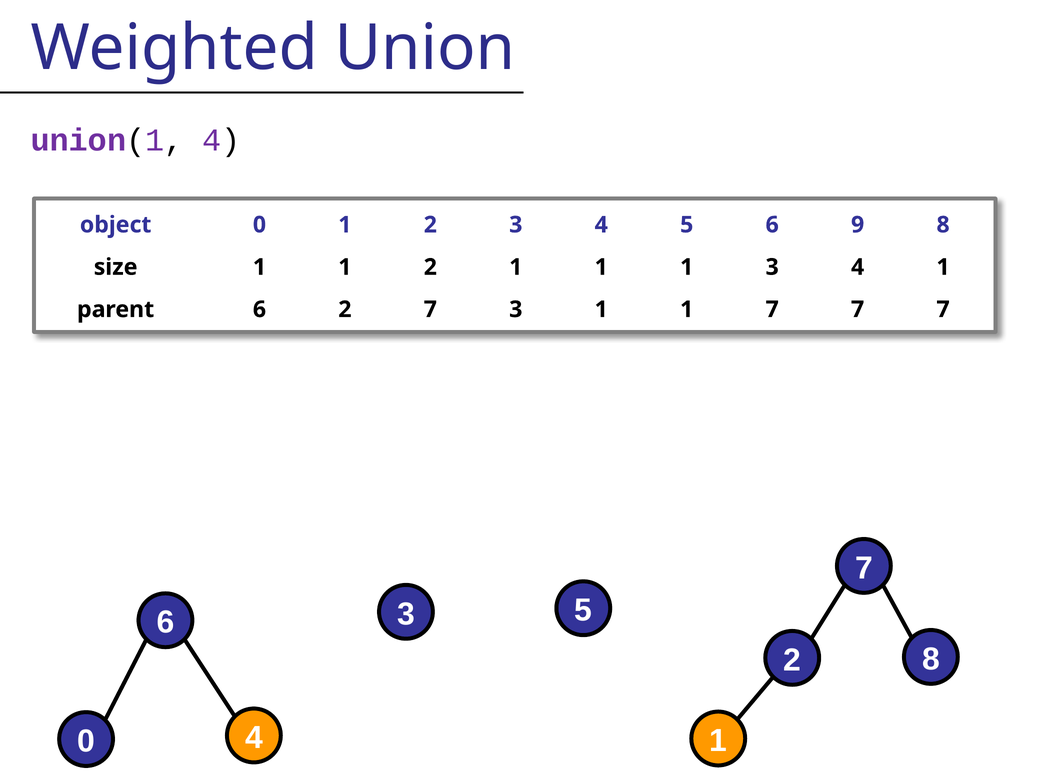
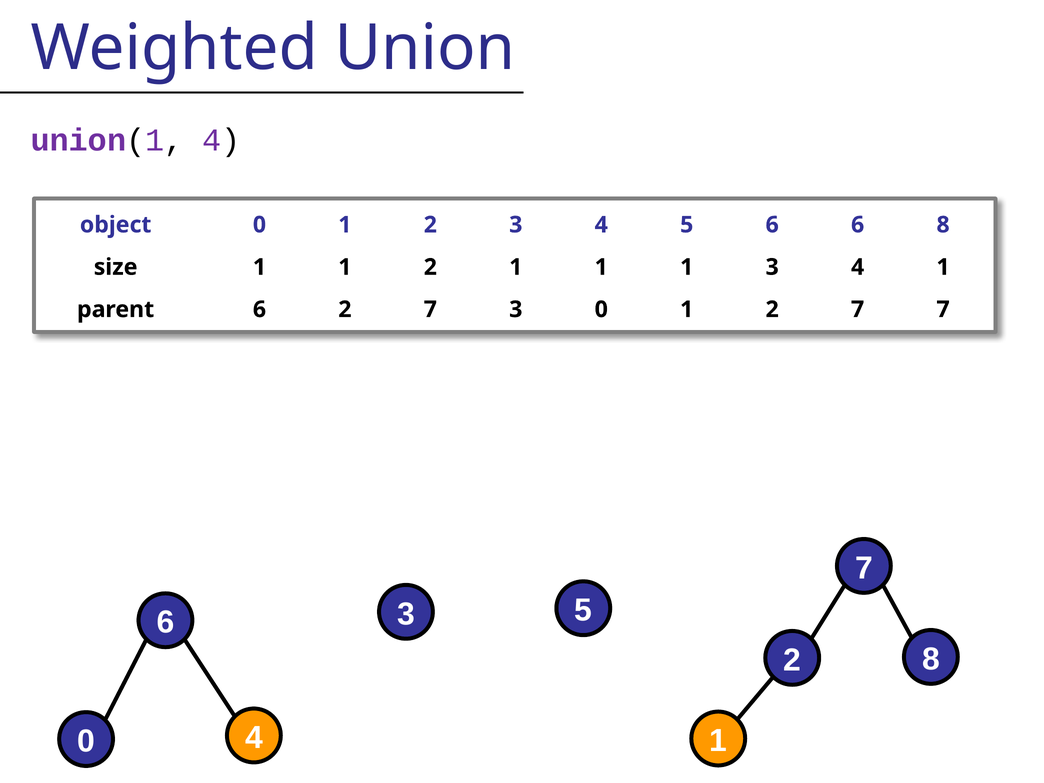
6 9: 9 -> 6
3 1: 1 -> 0
7 at (772, 309): 7 -> 2
